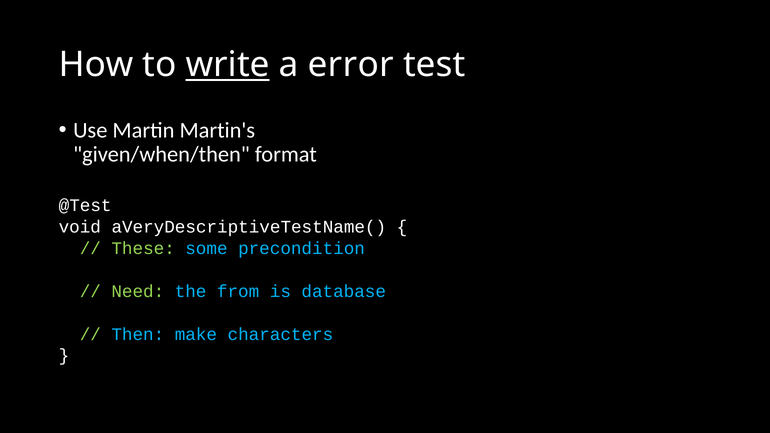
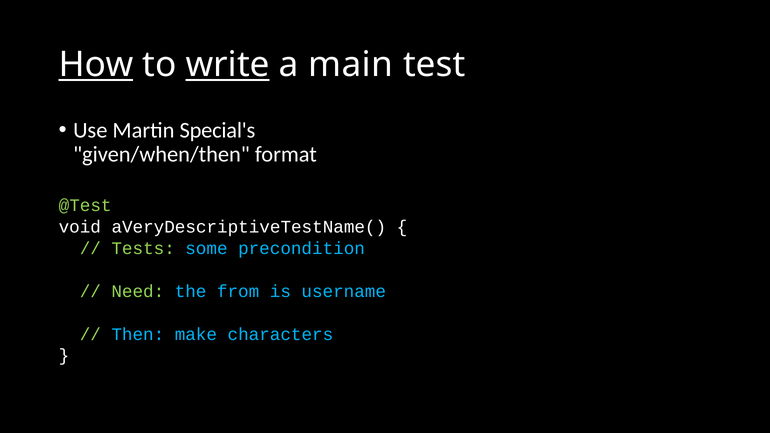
How underline: none -> present
error: error -> main
Martin's: Martin's -> Special's
@Test colour: white -> light green
These: These -> Tests
database: database -> username
